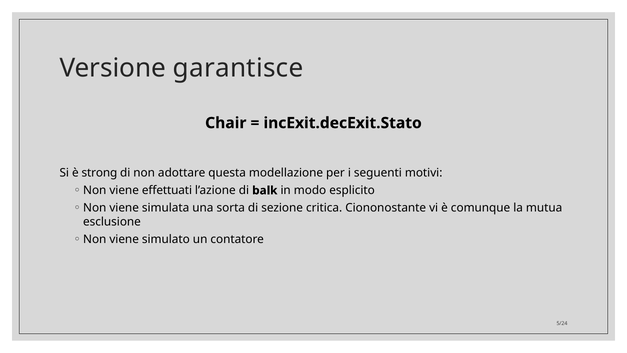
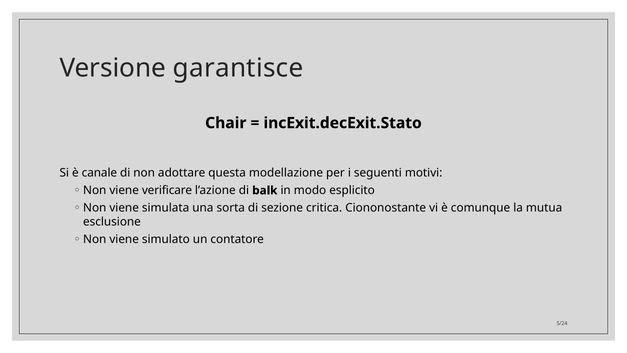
strong: strong -> canale
effettuati: effettuati -> verificare
